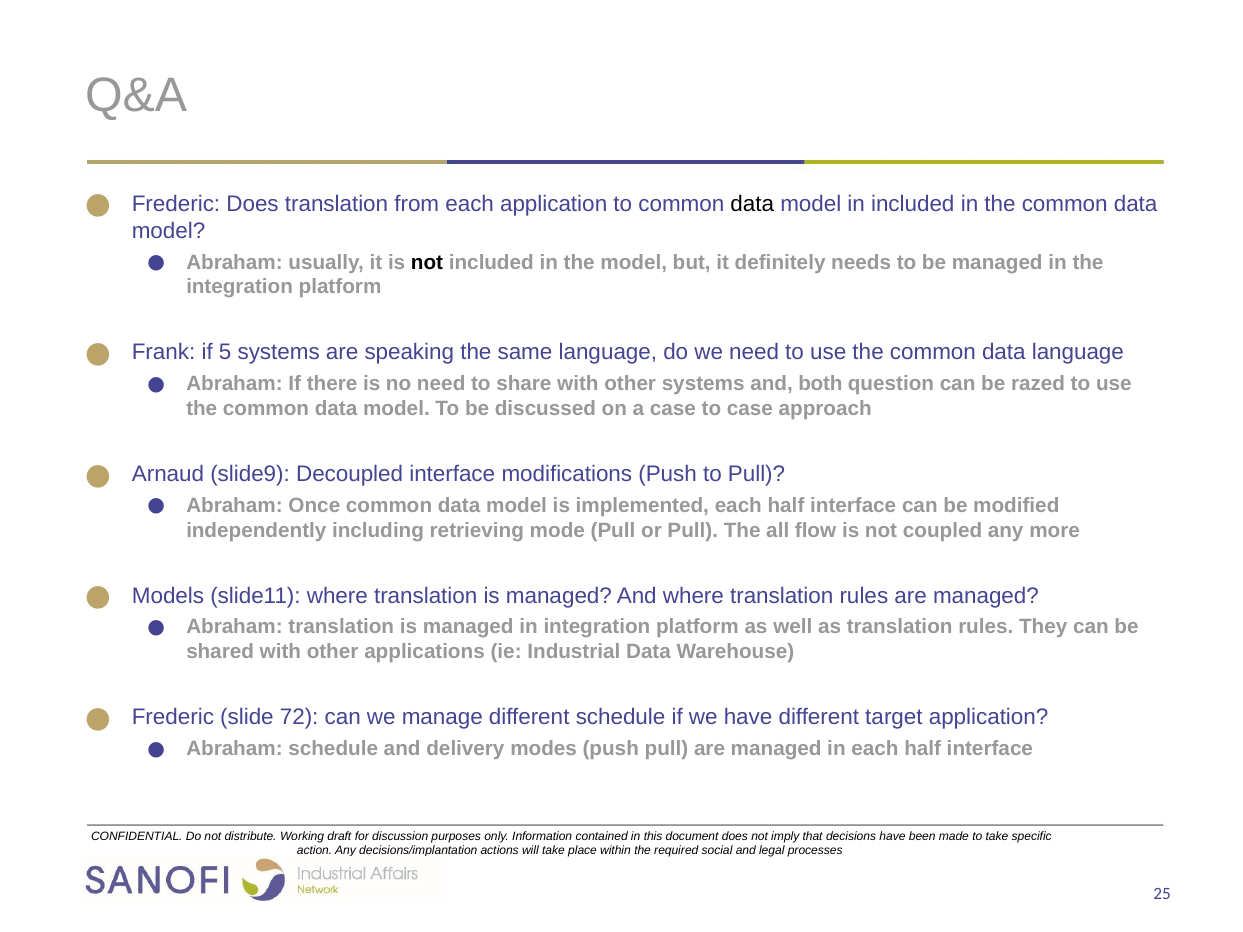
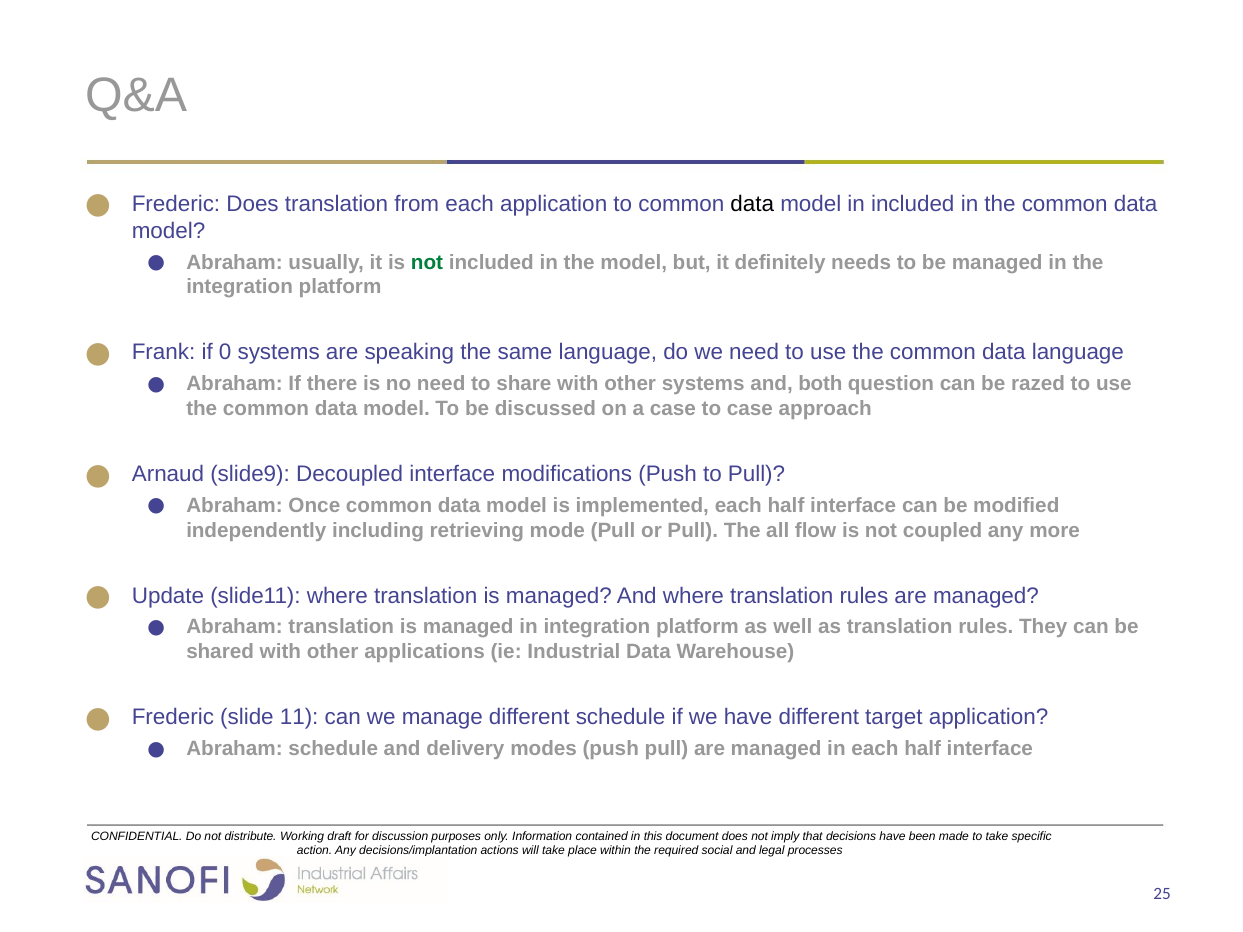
not at (427, 262) colour: black -> green
5: 5 -> 0
Models: Models -> Update
72: 72 -> 11
